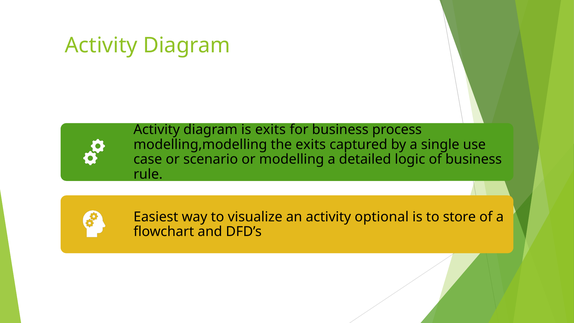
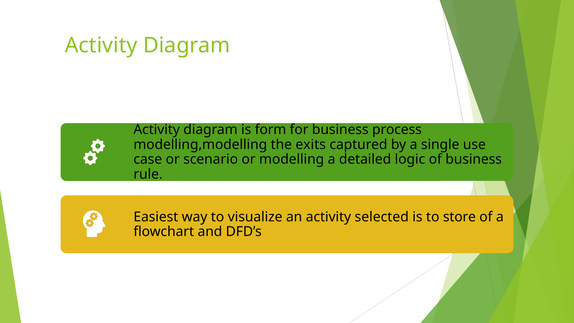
is exits: exits -> form
optional: optional -> selected
